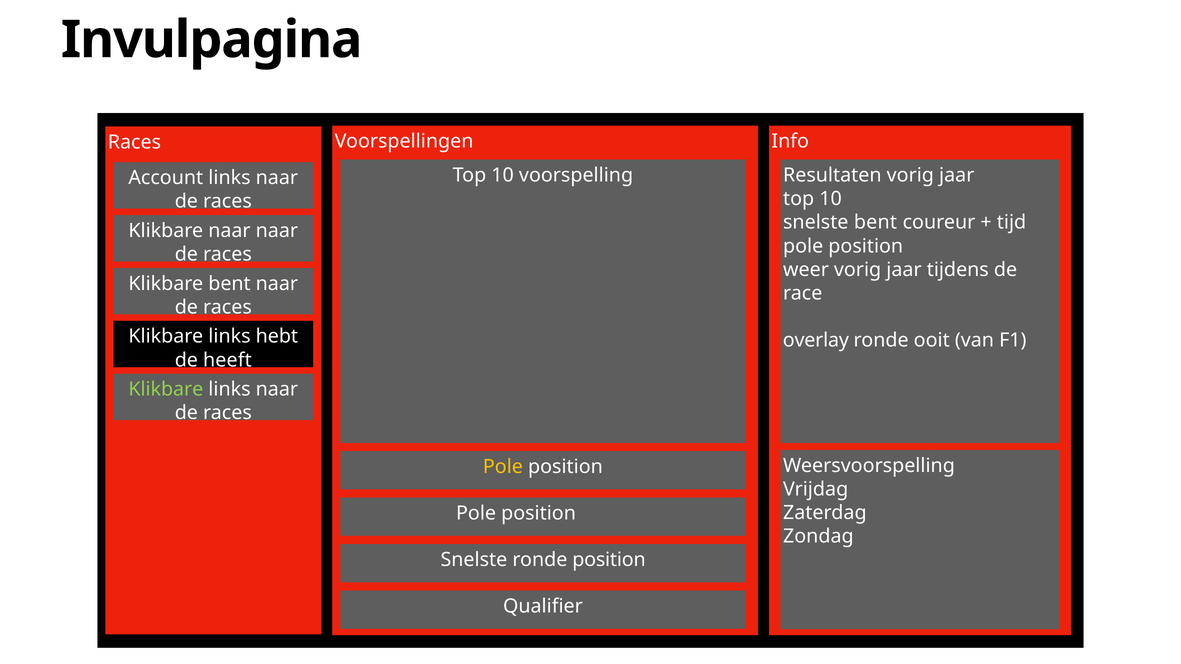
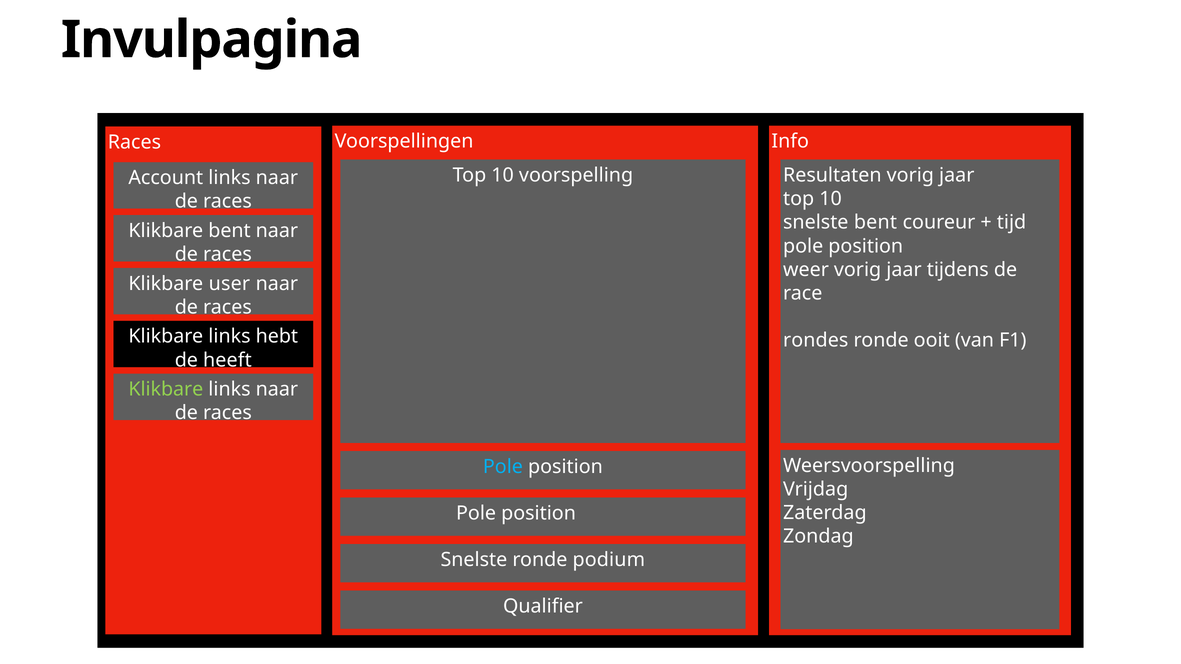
Klikbare naar: naar -> bent
Klikbare bent: bent -> user
overlay: overlay -> rondes
Pole at (503, 467) colour: yellow -> light blue
ronde position: position -> podium
